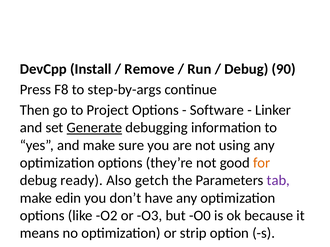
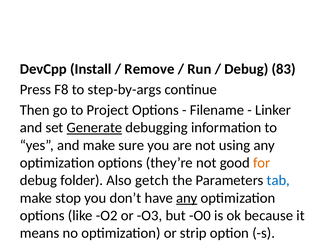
90: 90 -> 83
Software: Software -> Filename
ready: ready -> folder
tab colour: purple -> blue
edin: edin -> stop
any at (187, 198) underline: none -> present
